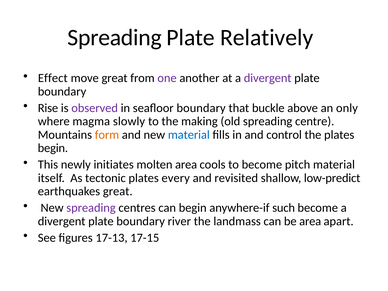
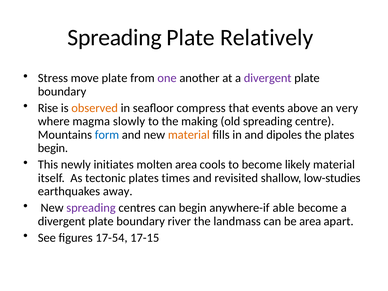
Effect: Effect -> Stress
move great: great -> plate
observed colour: purple -> orange
seafloor boundary: boundary -> compress
buckle: buckle -> events
only: only -> very
form colour: orange -> blue
material at (189, 135) colour: blue -> orange
control: control -> dipoles
pitch: pitch -> likely
every: every -> times
low-predict: low-predict -> low-studies
earthquakes great: great -> away
such: such -> able
17-13: 17-13 -> 17-54
